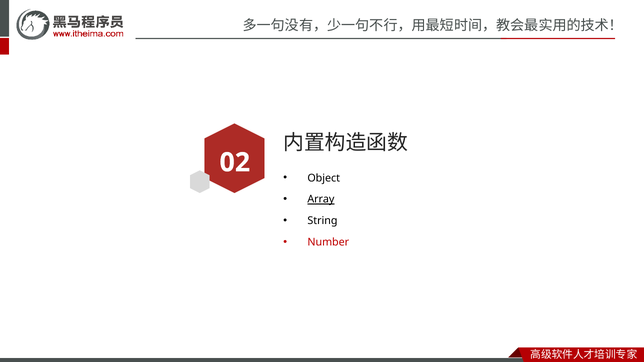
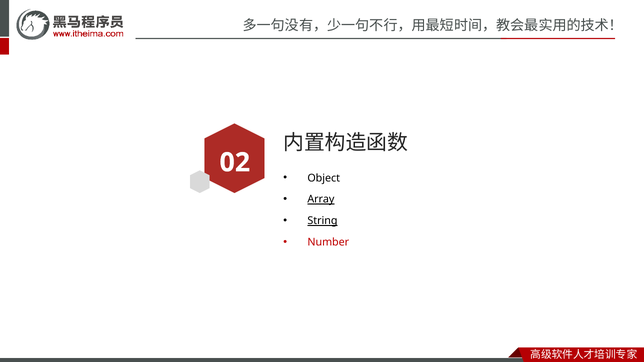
String underline: none -> present
